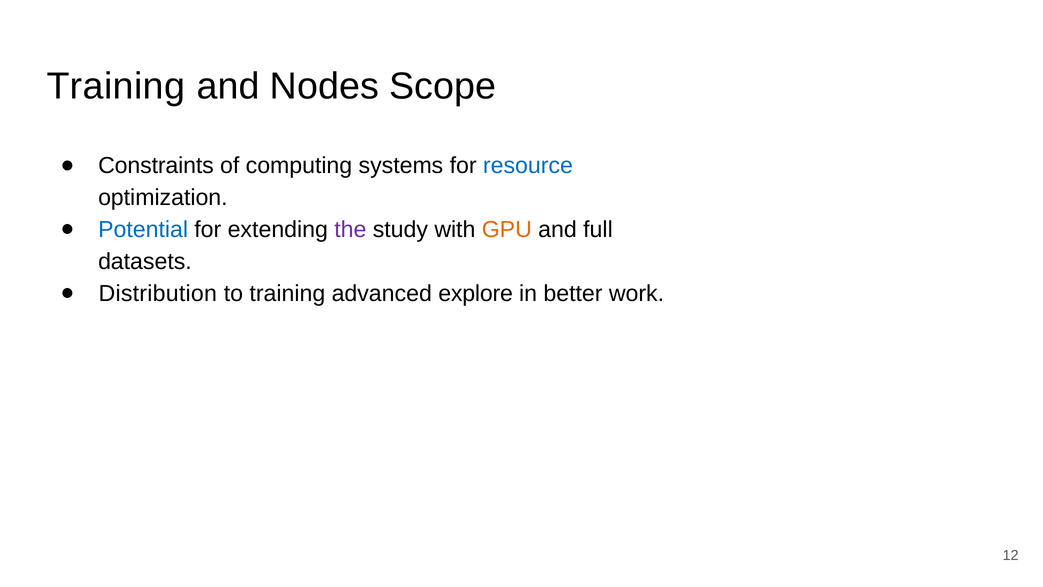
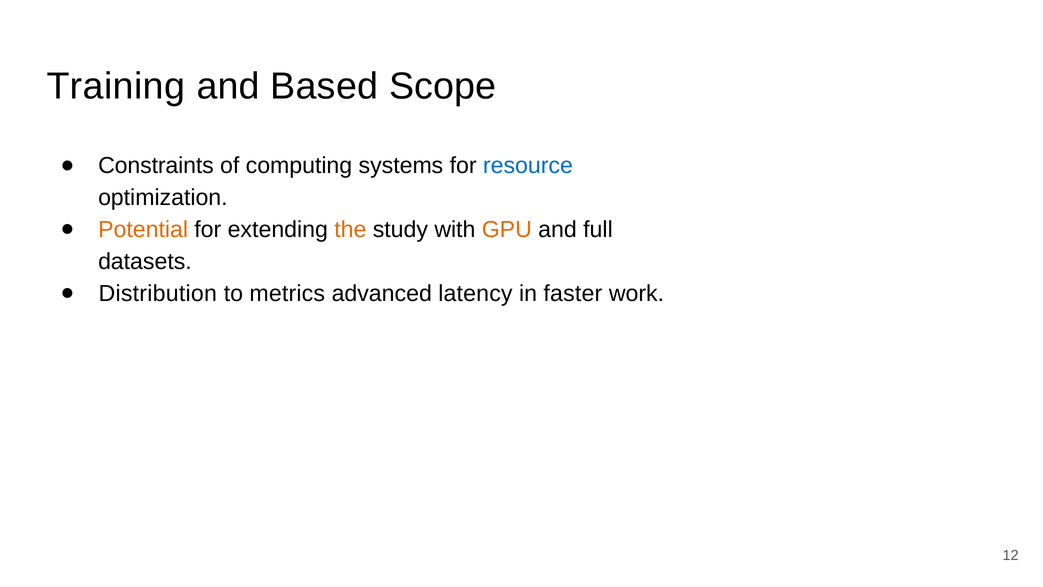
Nodes: Nodes -> Based
Potential colour: blue -> orange
the colour: purple -> orange
to training: training -> metrics
explore: explore -> latency
better: better -> faster
